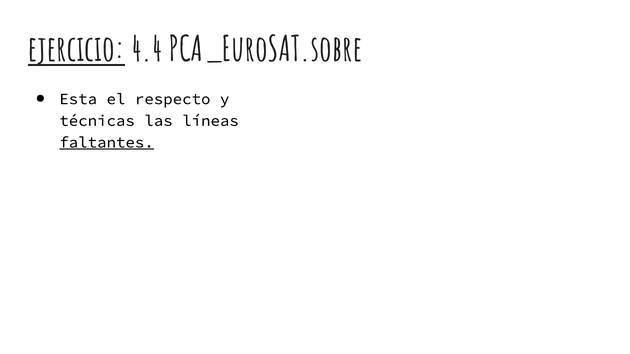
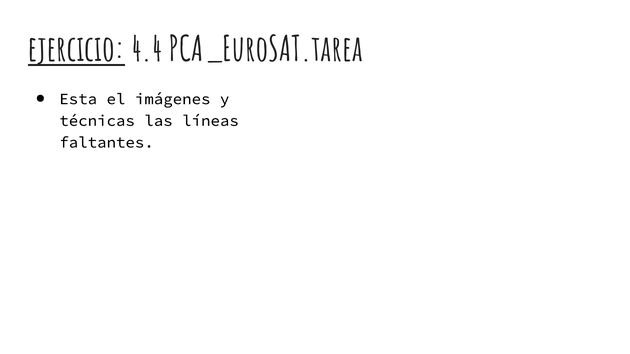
PCA_EuroSAT.sobre: PCA_EuroSAT.sobre -> PCA_EuroSAT.tarea
respecto: respecto -> imágenes
faltantes underline: present -> none
